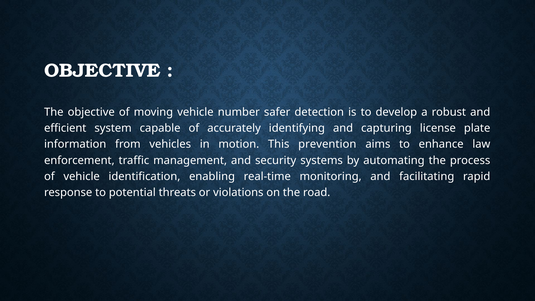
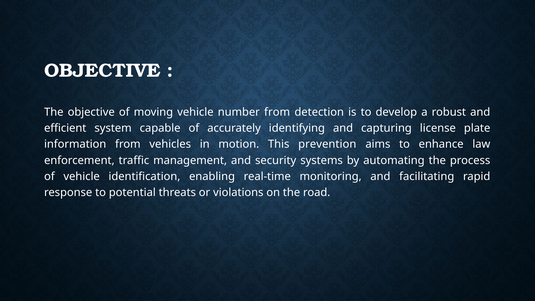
number safer: safer -> from
